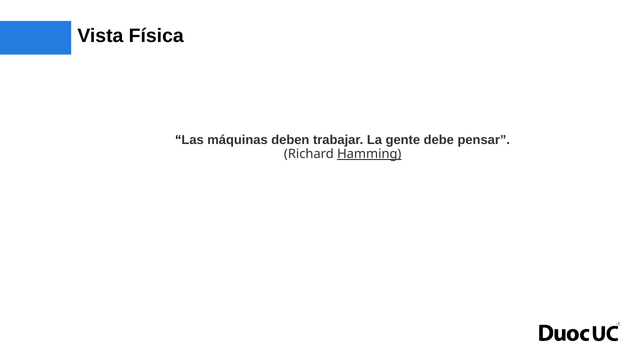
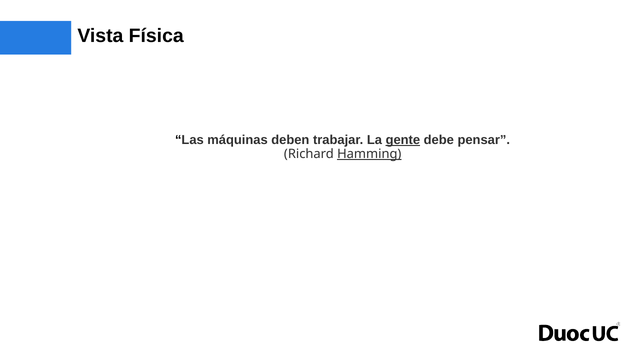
gente underline: none -> present
